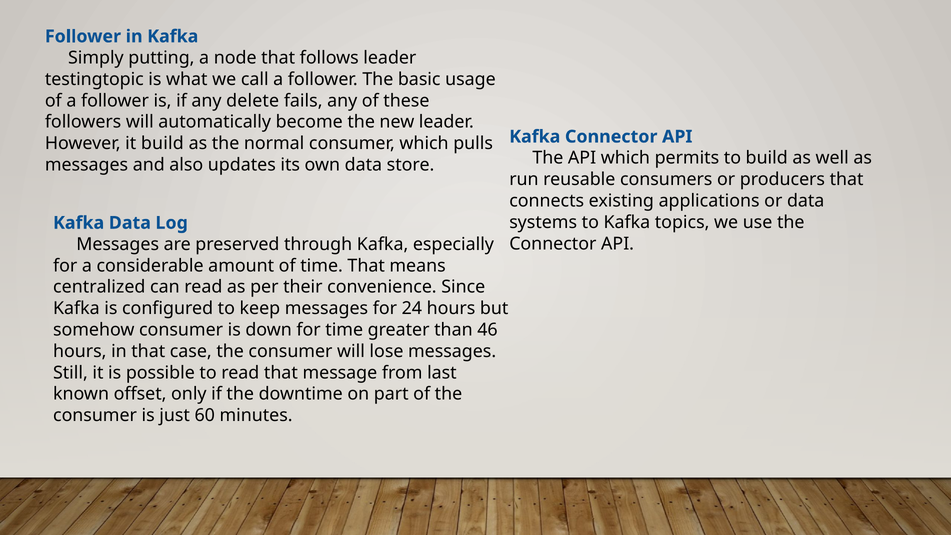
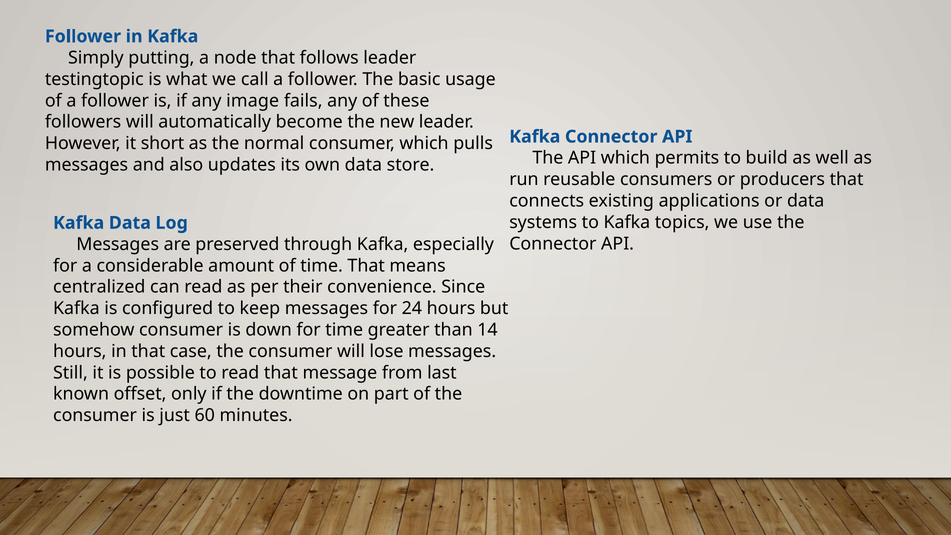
delete: delete -> image
it build: build -> short
46: 46 -> 14
